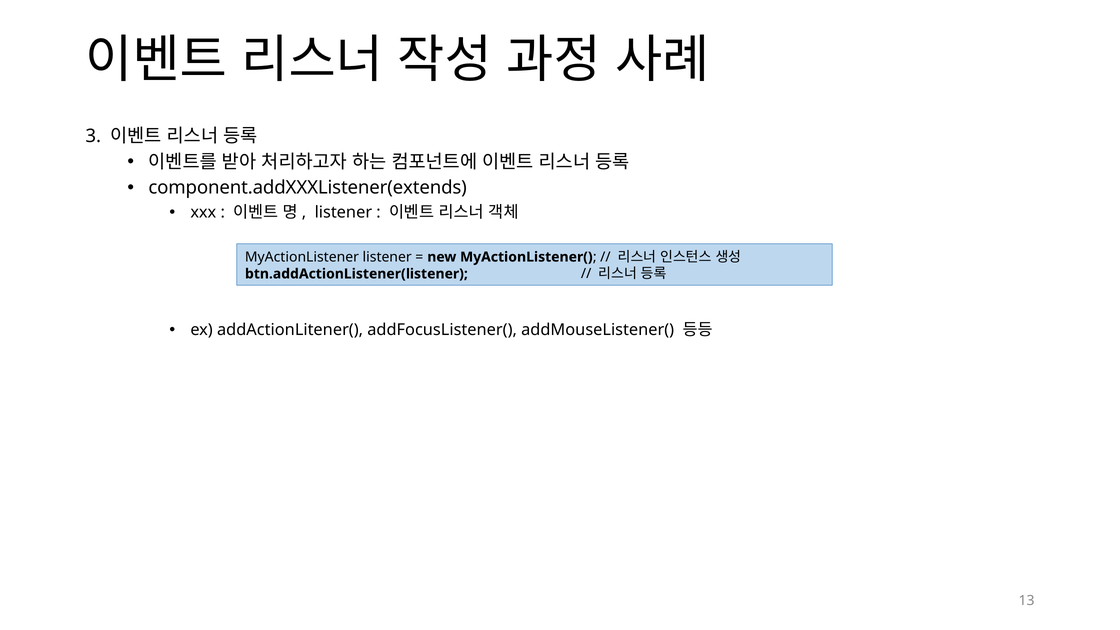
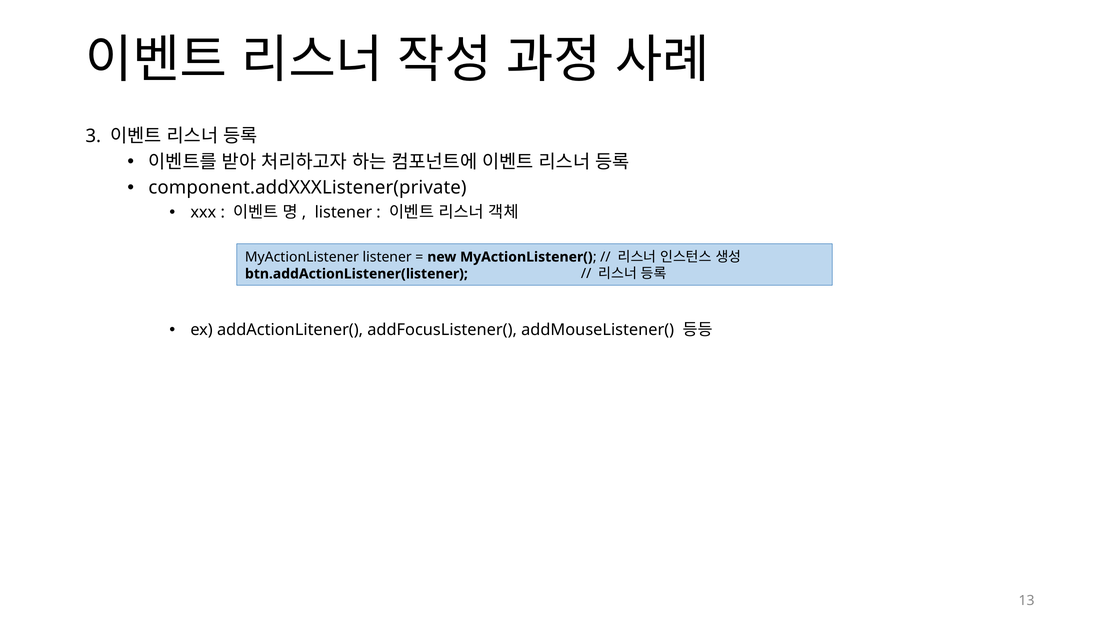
component.addXXXListener(extends: component.addXXXListener(extends -> component.addXXXListener(private
